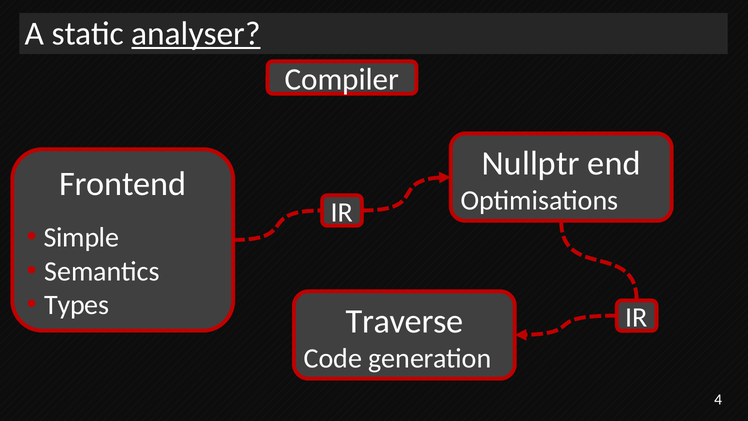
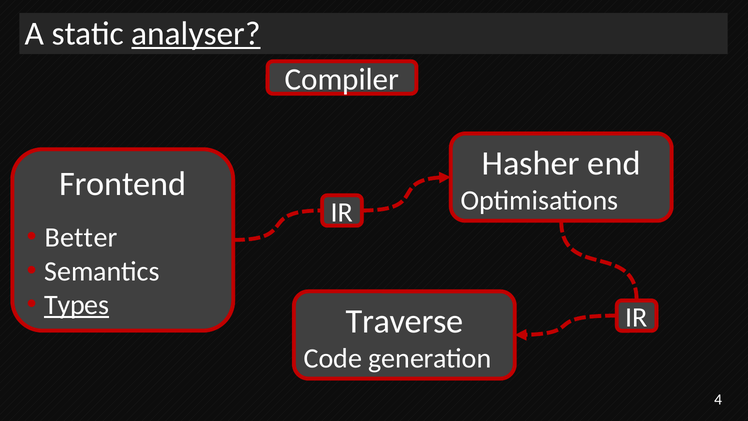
Nullptr: Nullptr -> Hasher
Simple: Simple -> Better
Types underline: none -> present
